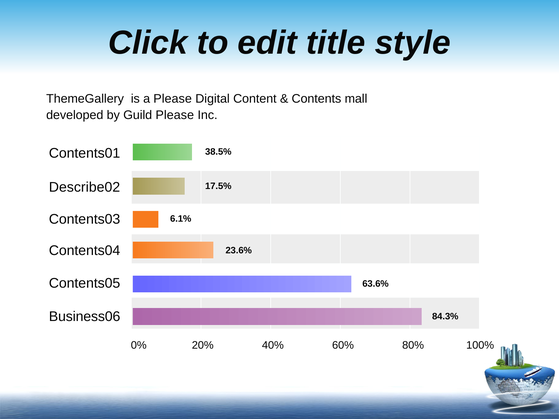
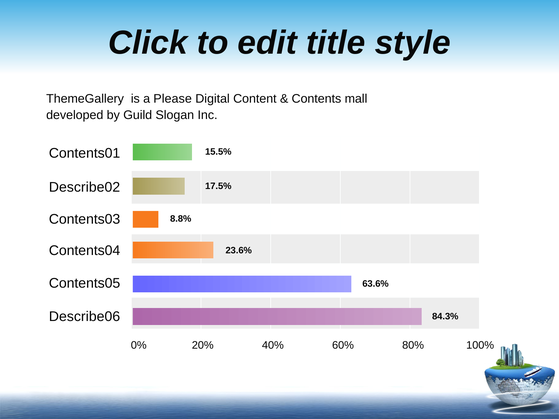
Guild Please: Please -> Slogan
38.5%: 38.5% -> 15.5%
6.1%: 6.1% -> 8.8%
Business06: Business06 -> Describe06
